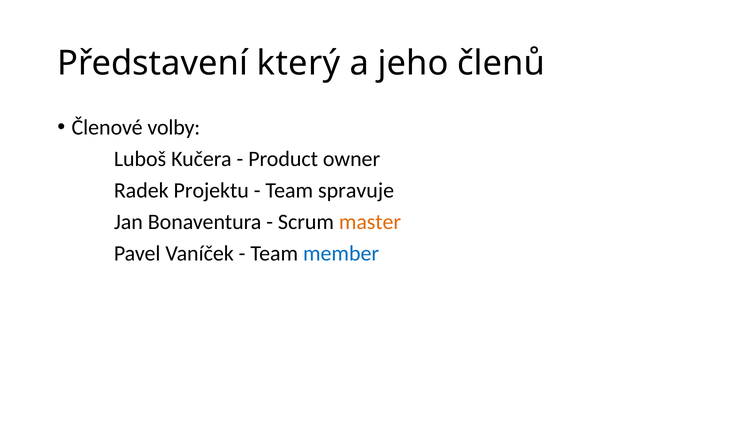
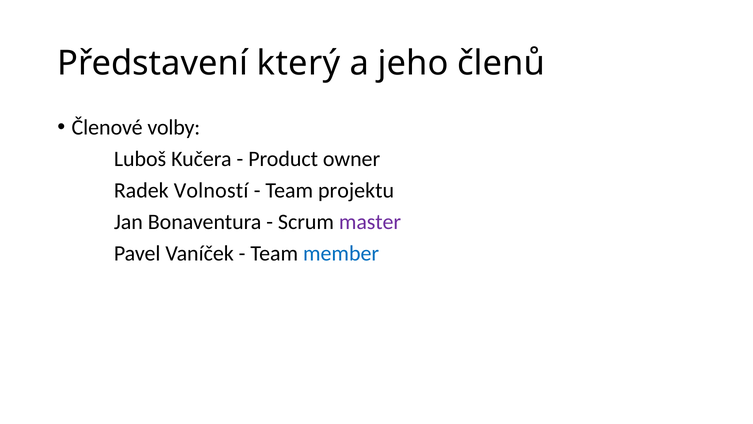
Projektu: Projektu -> Volností
spravuje: spravuje -> projektu
master colour: orange -> purple
